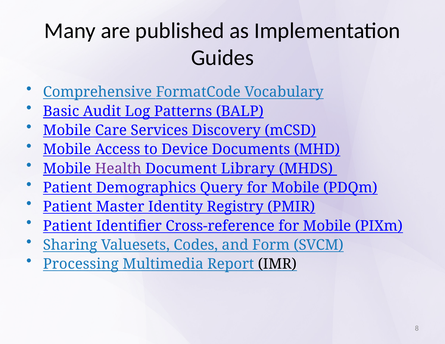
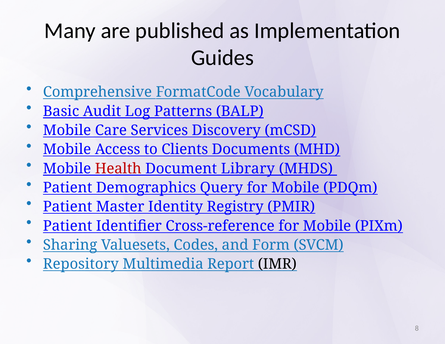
Device: Device -> Clients
Health colour: purple -> red
Processing: Processing -> Repository
